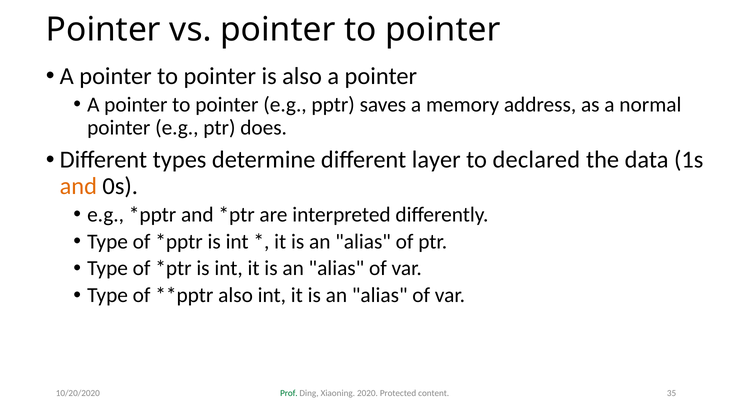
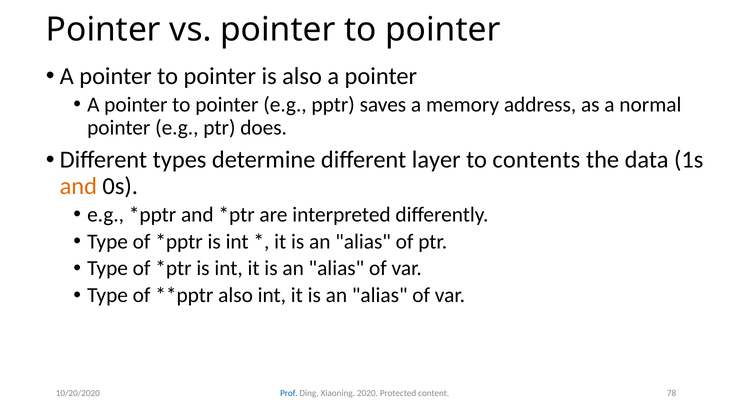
declared: declared -> contents
Prof colour: green -> blue
35: 35 -> 78
